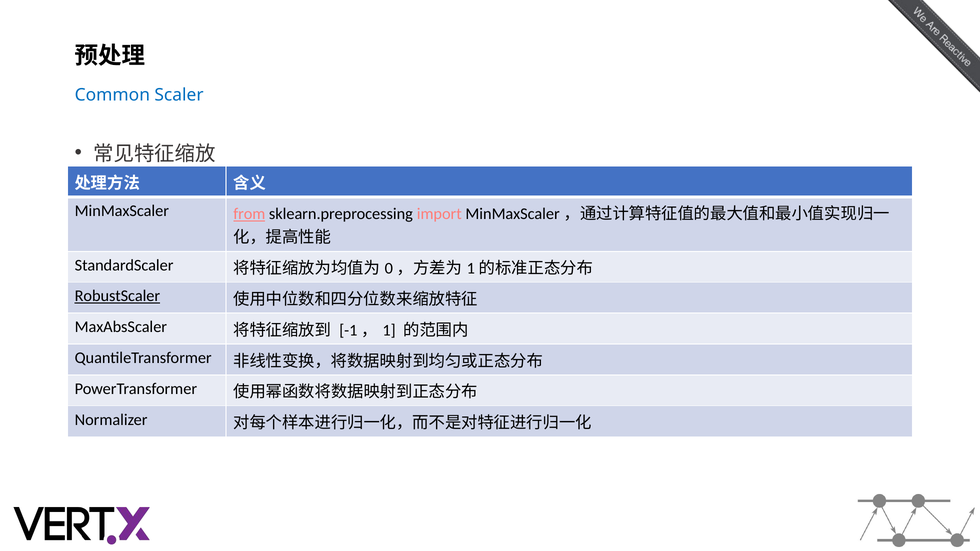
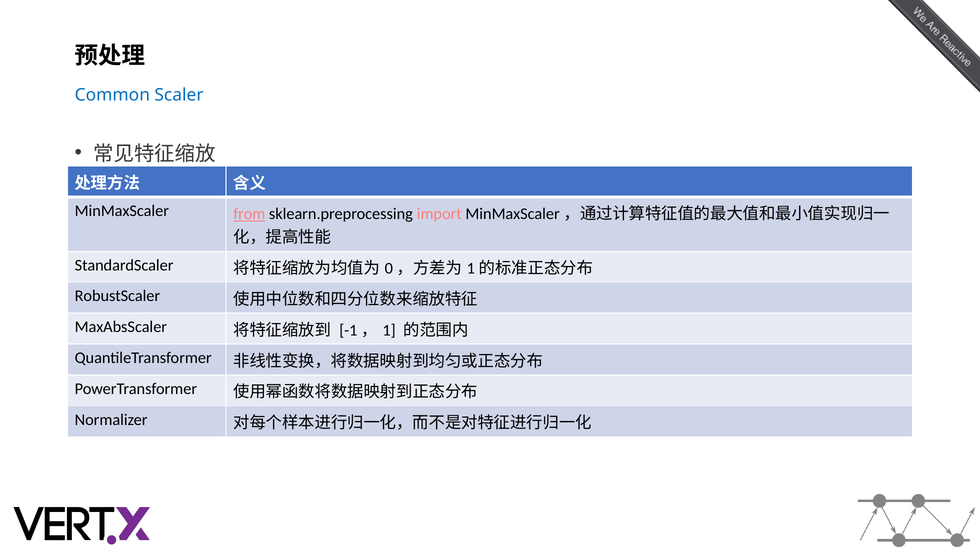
RobustScaler underline: present -> none
